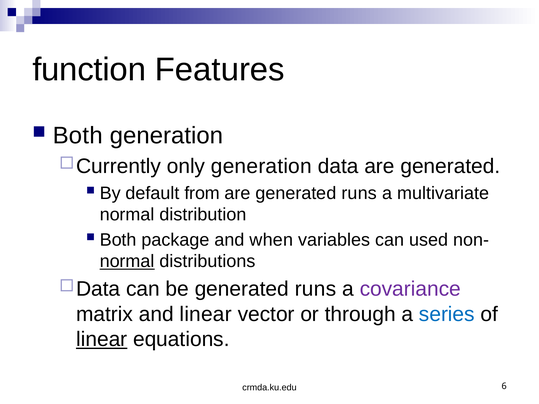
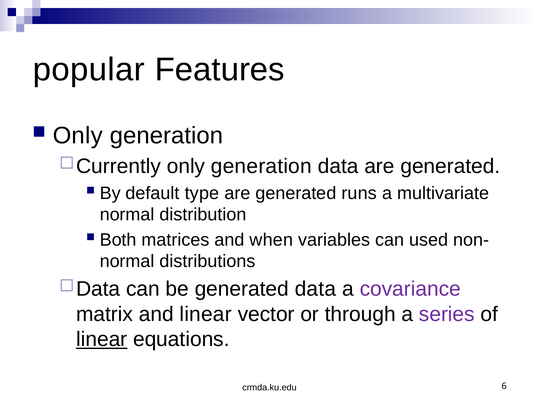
function: function -> popular
Both at (78, 136): Both -> Only
from: from -> type
package: package -> matrices
normal at (127, 261) underline: present -> none
be generated runs: runs -> data
series colour: blue -> purple
